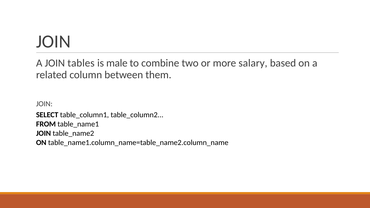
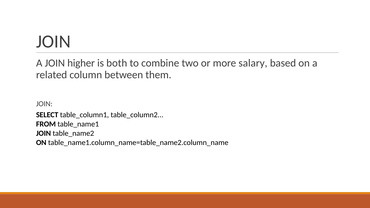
tables: tables -> higher
male: male -> both
